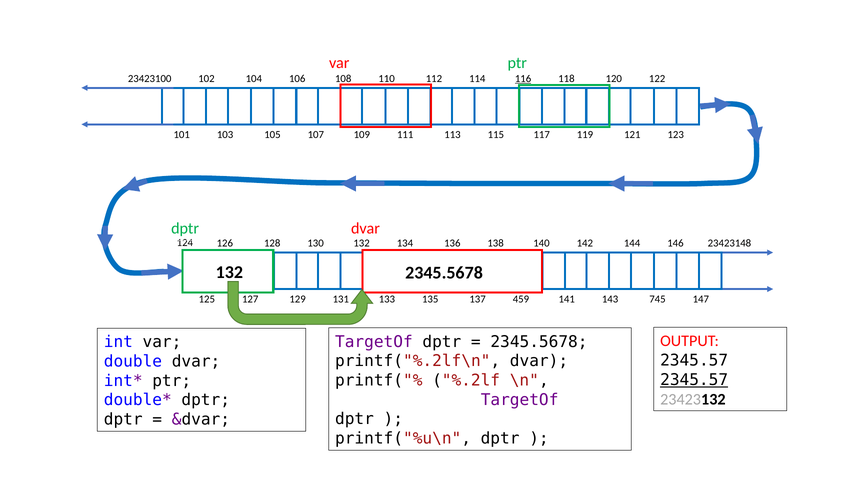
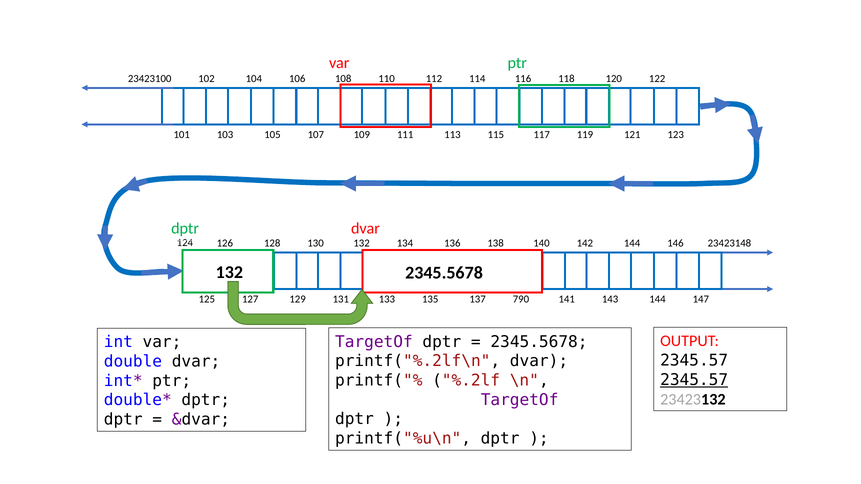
116 underline: present -> none
459: 459 -> 790
143 745: 745 -> 144
